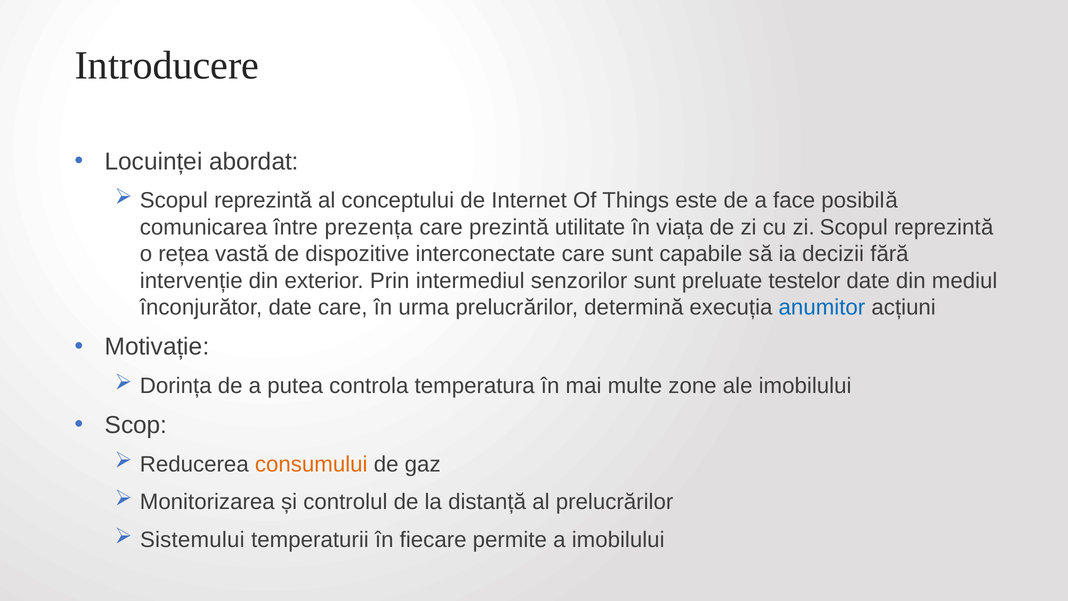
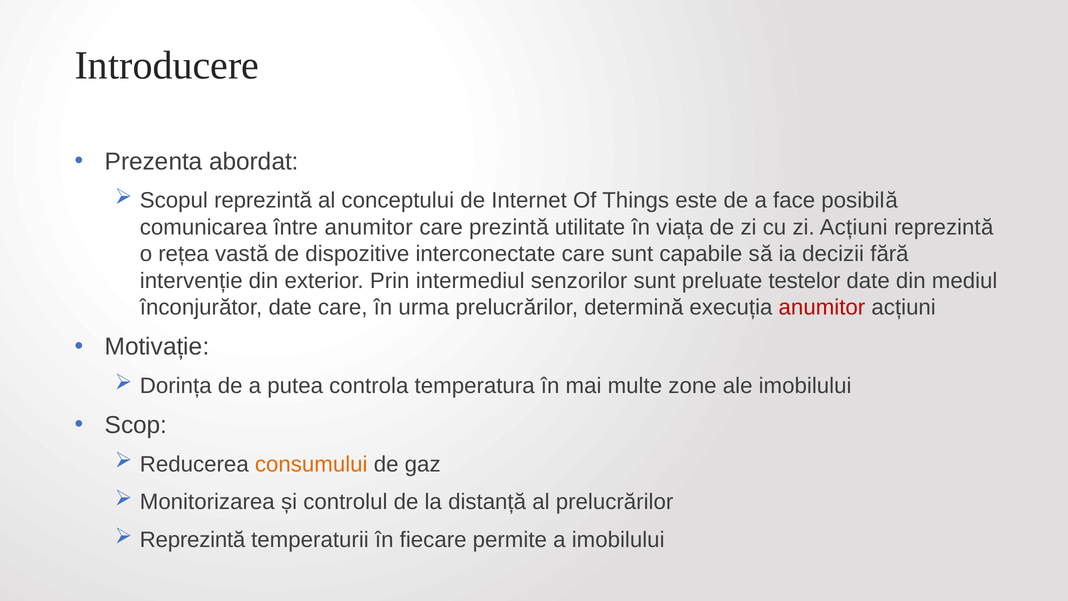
Locuinței: Locuinței -> Prezenta
între prezența: prezența -> anumitor
zi Scopul: Scopul -> Acțiuni
anumitor at (822, 307) colour: blue -> red
Sistemului at (192, 540): Sistemului -> Reprezintă
